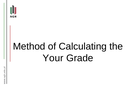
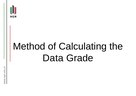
Your: Your -> Data
